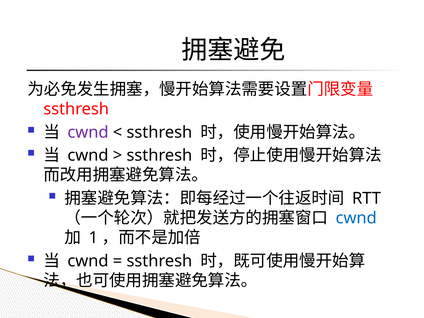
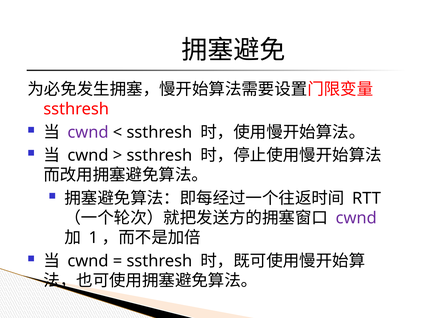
cwnd at (356, 218) colour: blue -> purple
